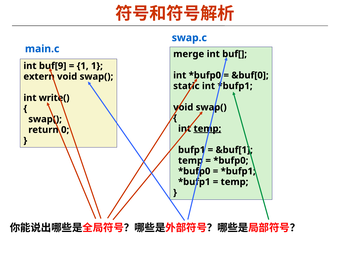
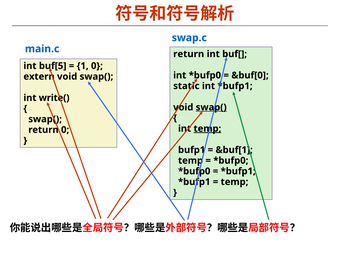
main.c merge: merge -> return
buf[9: buf[9 -> buf[5
1 1: 1 -> 0
swap( at (211, 107) underline: none -> present
